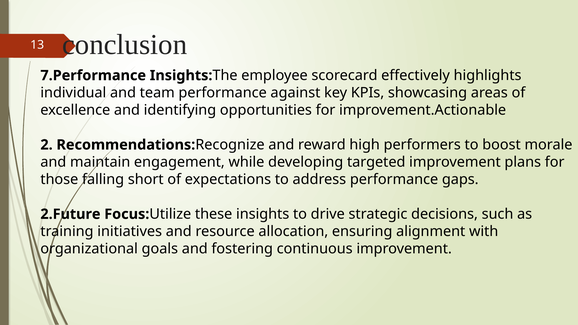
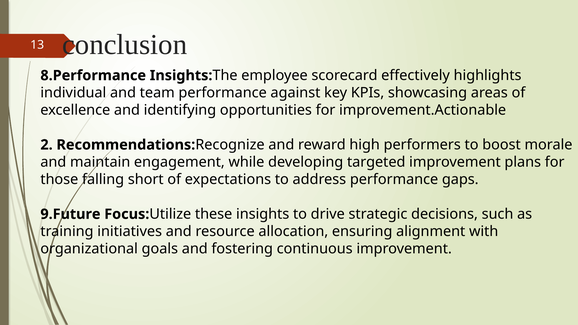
7.Performance: 7.Performance -> 8.Performance
2.Future: 2.Future -> 9.Future
